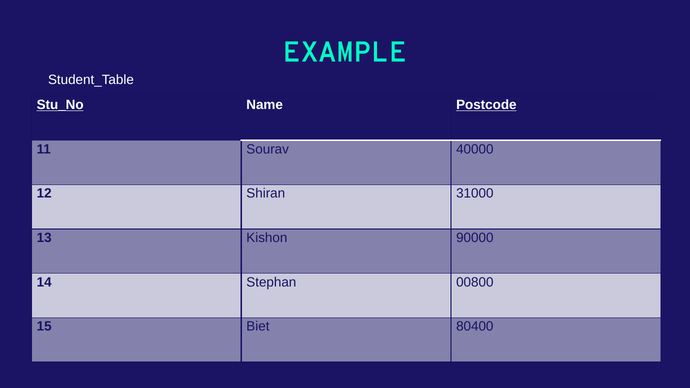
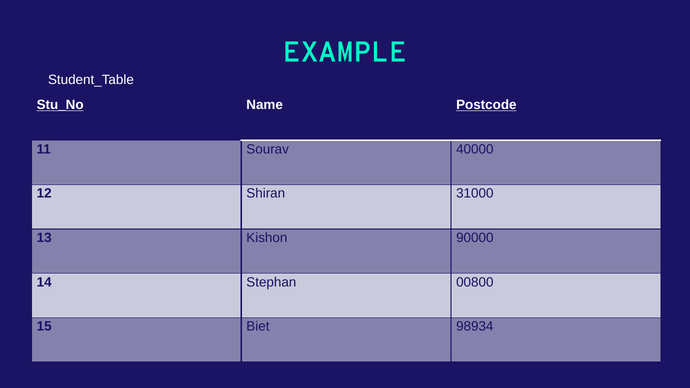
80400: 80400 -> 98934
